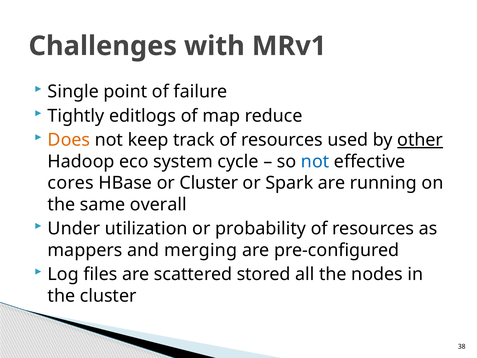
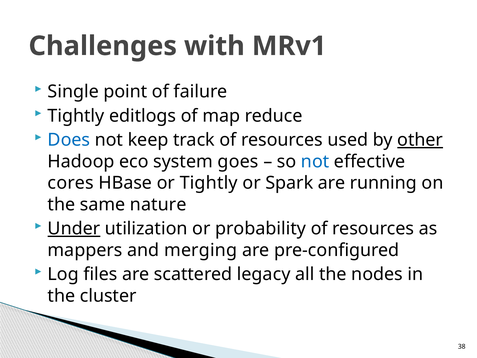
Does colour: orange -> blue
cycle: cycle -> goes
or Cluster: Cluster -> Tightly
overall: overall -> nature
Under underline: none -> present
stored: stored -> legacy
